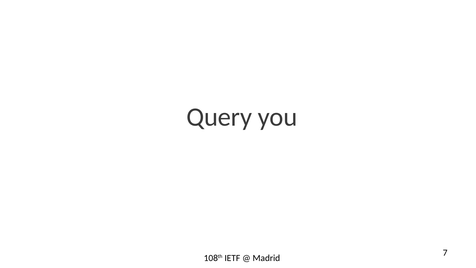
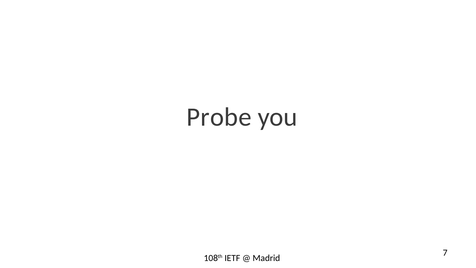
Query: Query -> Probe
